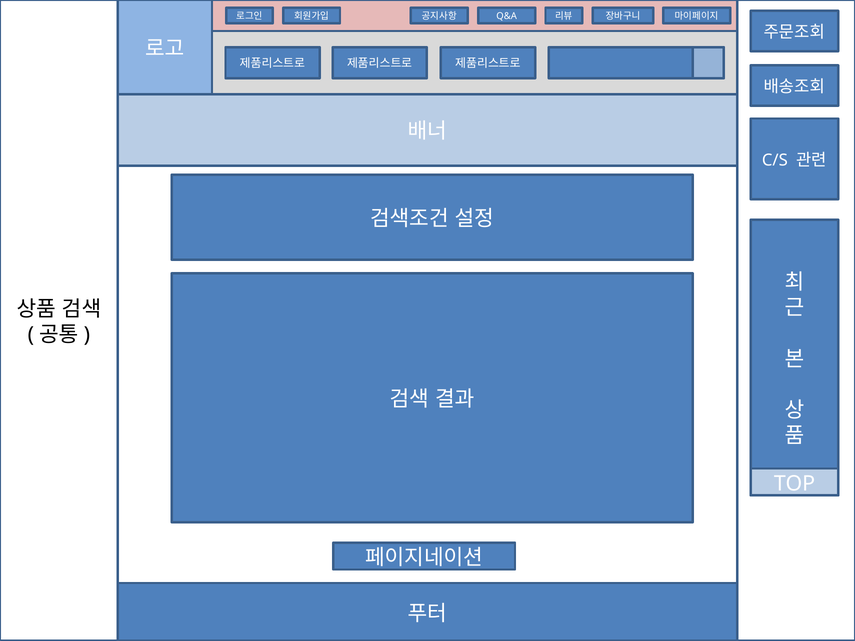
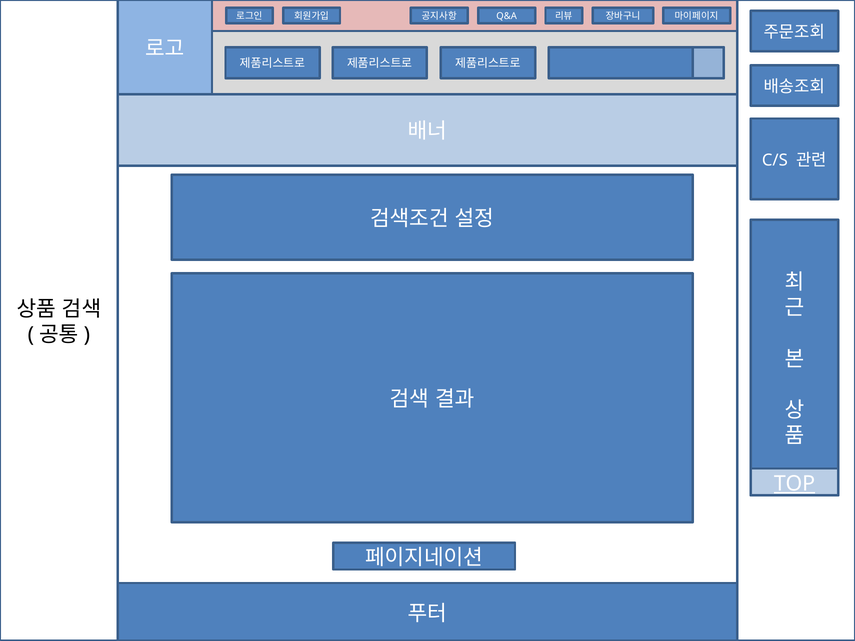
TOP underline: none -> present
